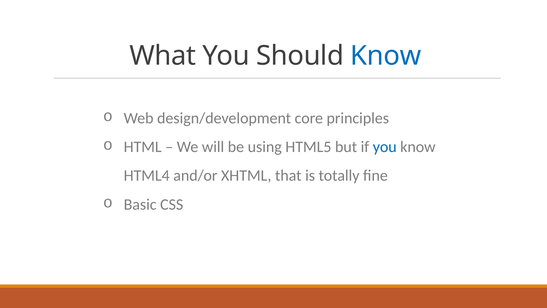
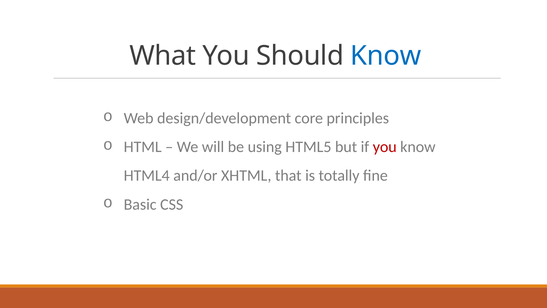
you at (385, 147) colour: blue -> red
